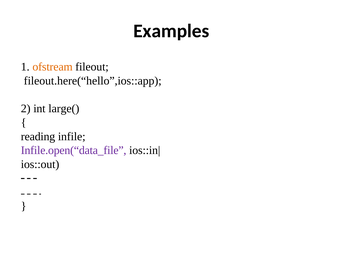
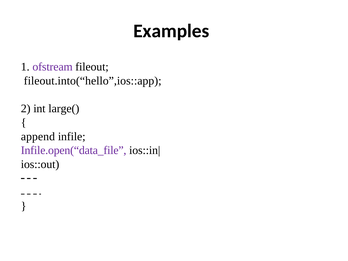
ofstream colour: orange -> purple
fileout.here(“hello”,ios::app: fileout.here(“hello”,ios::app -> fileout.into(“hello”,ios::app
reading: reading -> append
